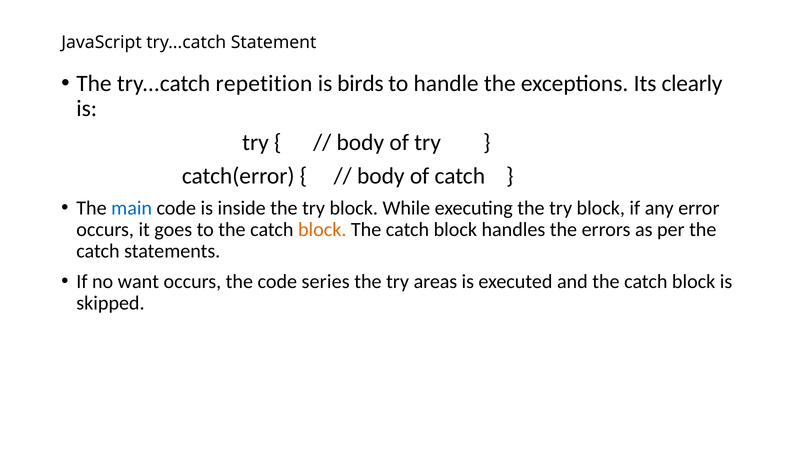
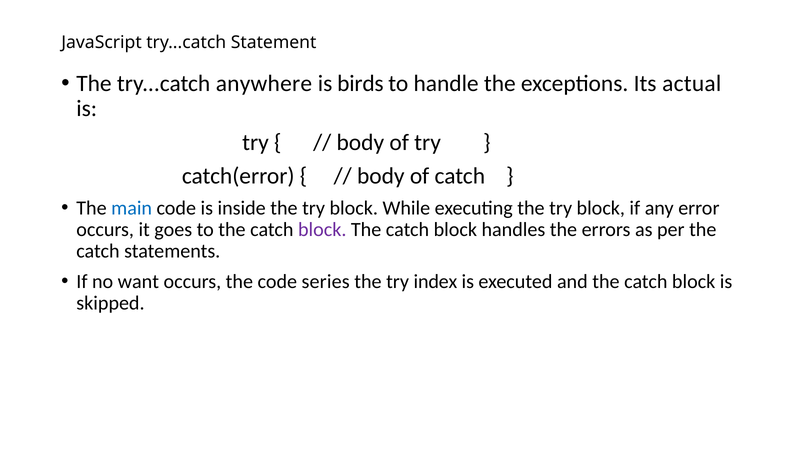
repetition: repetition -> anywhere
clearly: clearly -> actual
block at (322, 230) colour: orange -> purple
areas: areas -> index
